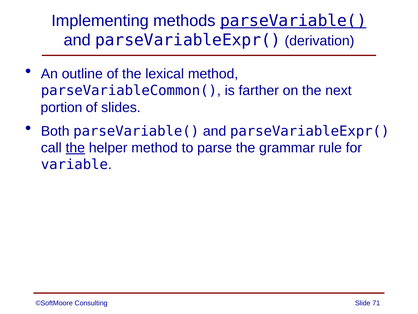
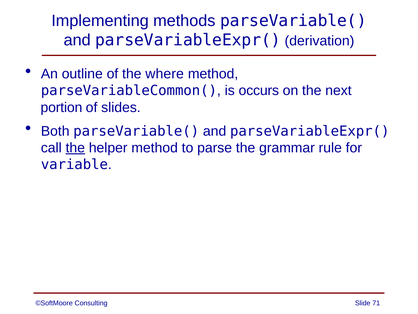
parseVariable( at (293, 21) underline: present -> none
lexical: lexical -> where
farther: farther -> occurs
